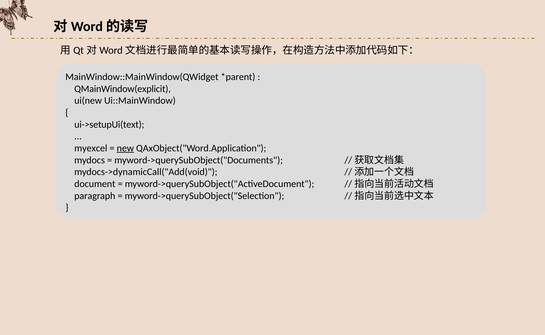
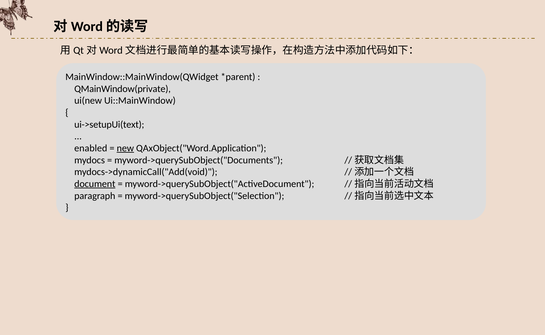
QMainWindow(explicit: QMainWindow(explicit -> QMainWindow(private
myexcel: myexcel -> enabled
document underline: none -> present
